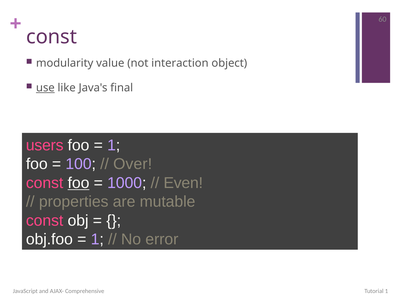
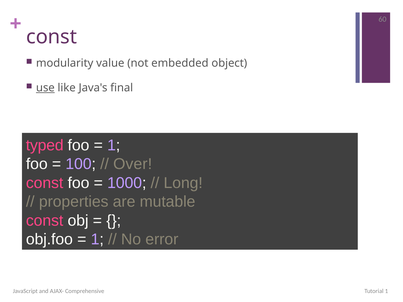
interaction: interaction -> embedded
users: users -> typed
foo at (79, 183) underline: present -> none
Even: Even -> Long
